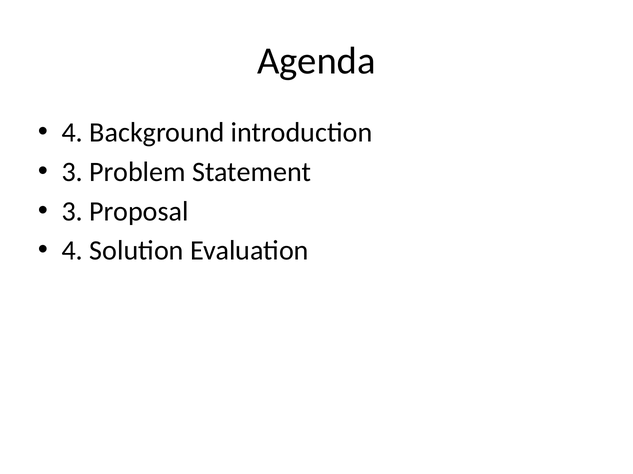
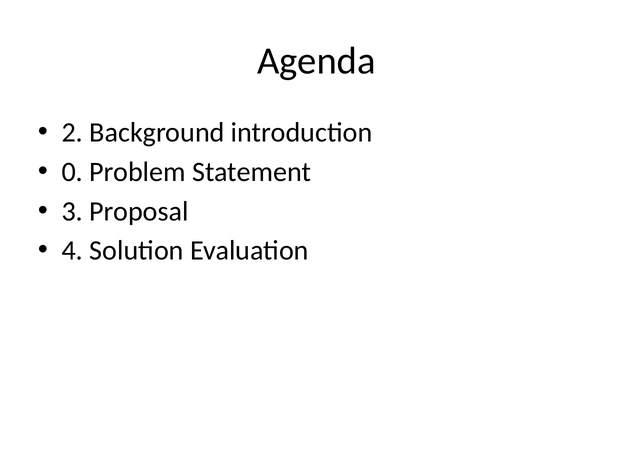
4 at (72, 133): 4 -> 2
3 at (72, 172): 3 -> 0
